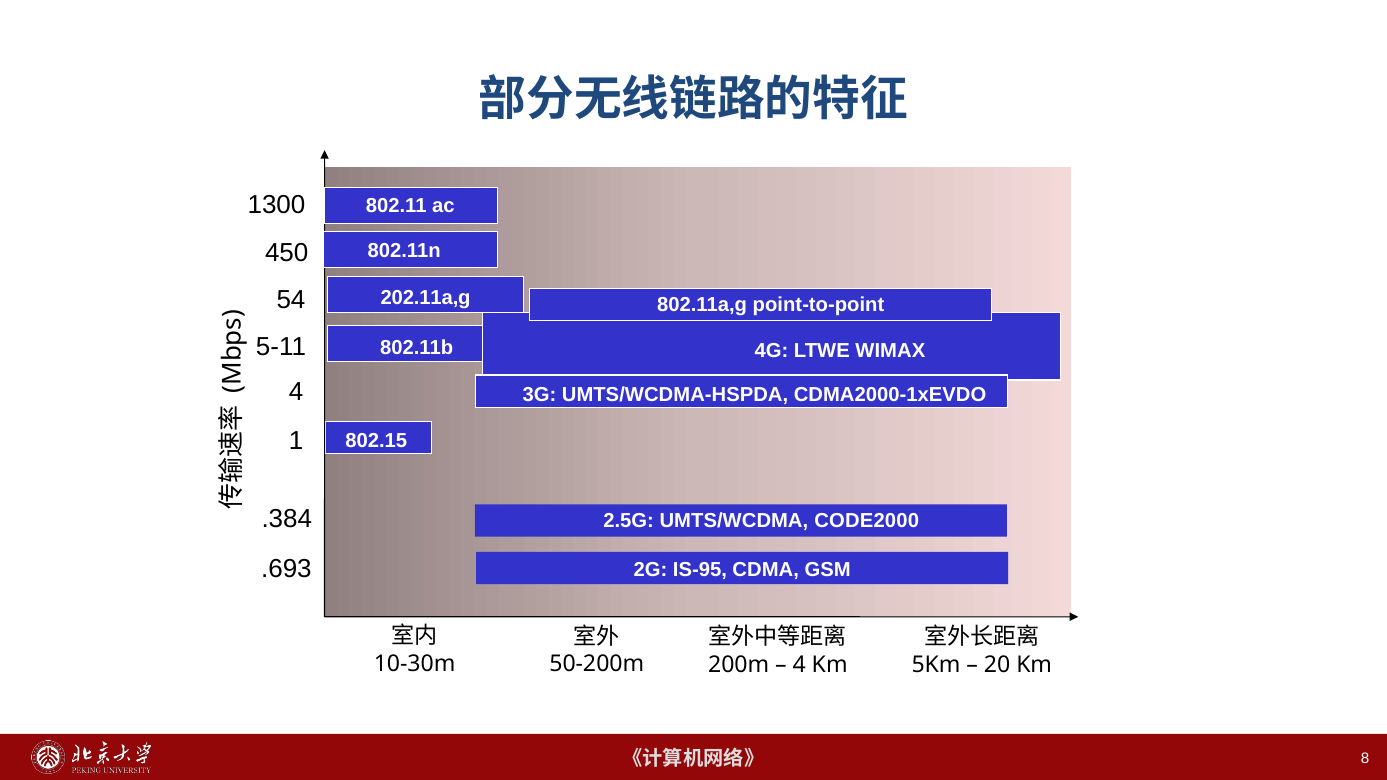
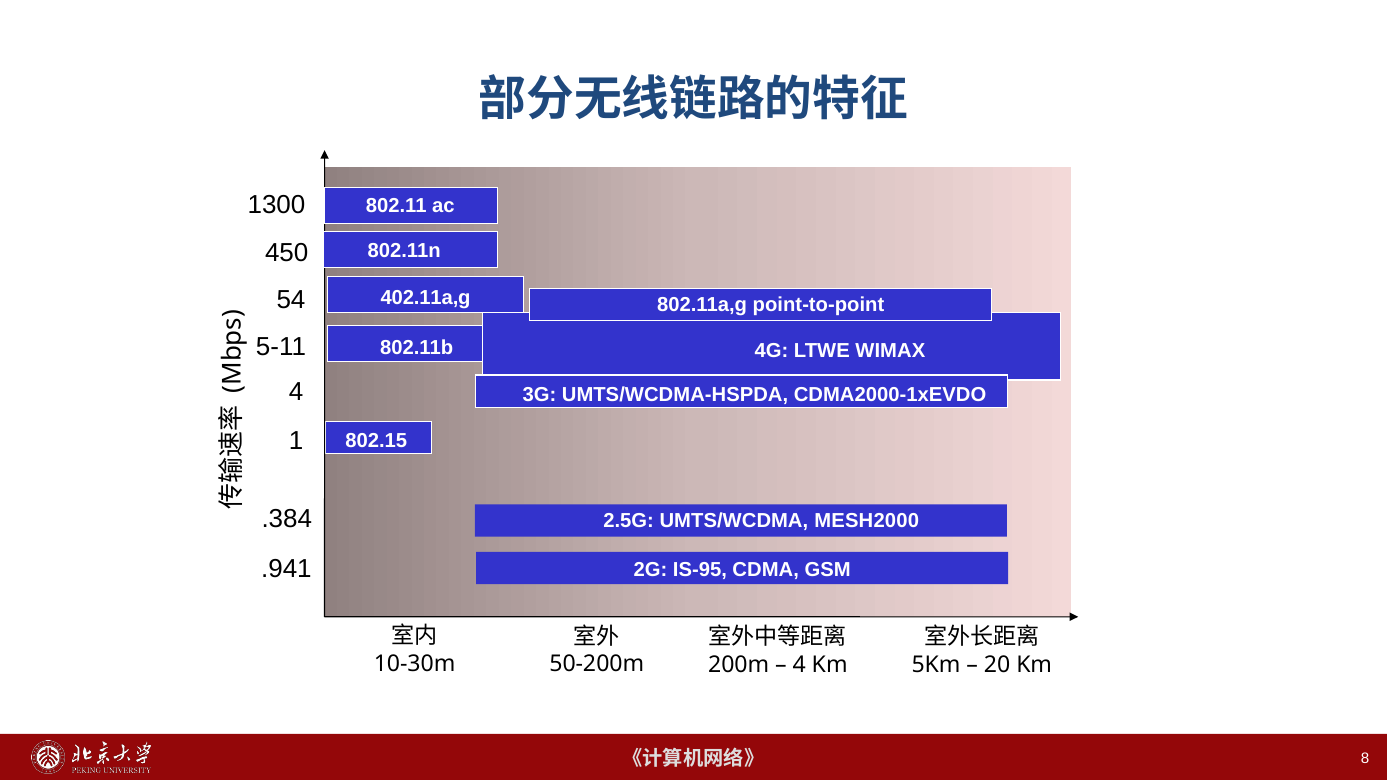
202.11a,g: 202.11a,g -> 402.11a,g
CODE2000: CODE2000 -> MESH2000
.693: .693 -> .941
